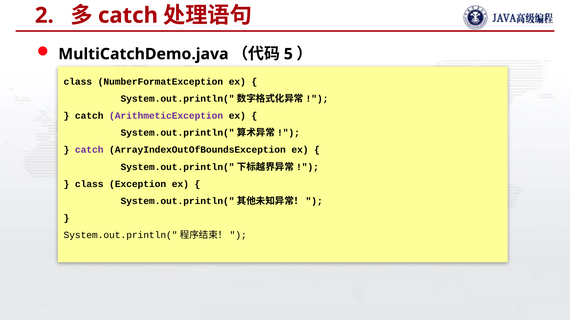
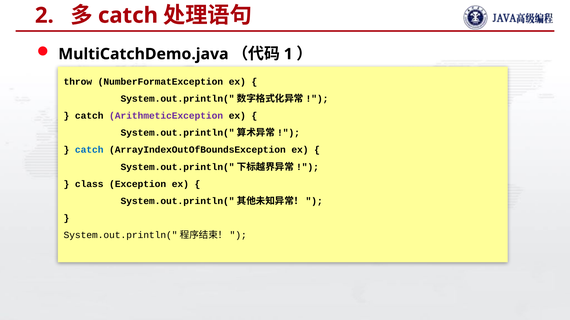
5: 5 -> 1
class at (78, 82): class -> throw
catch at (89, 150) colour: purple -> blue
